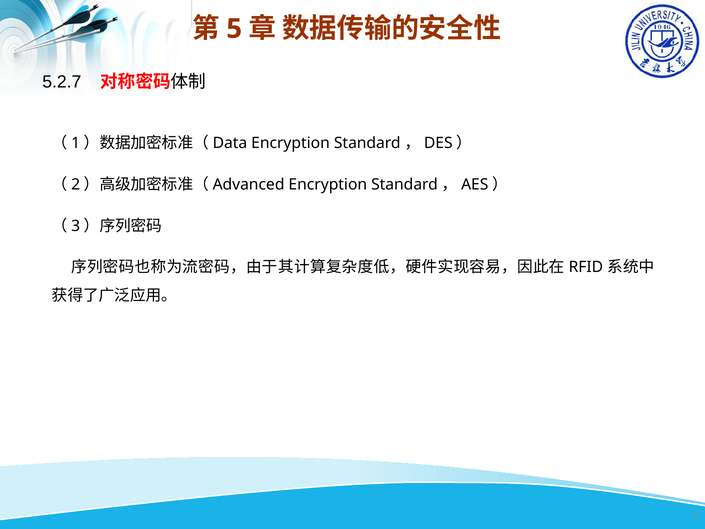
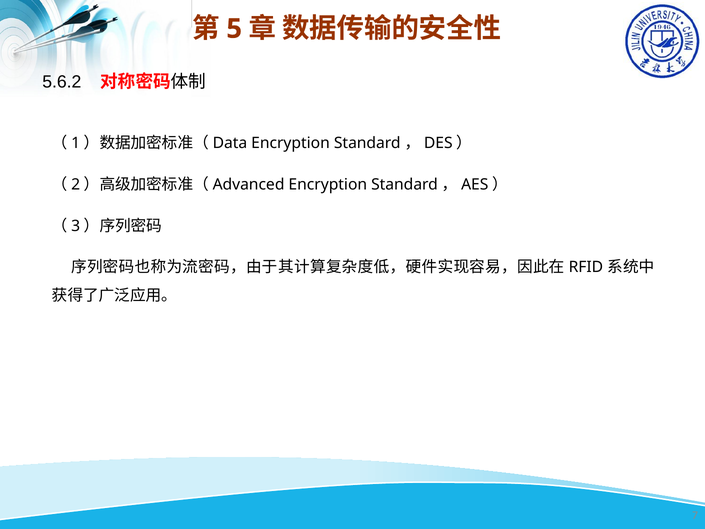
5.2.7: 5.2.7 -> 5.6.2
